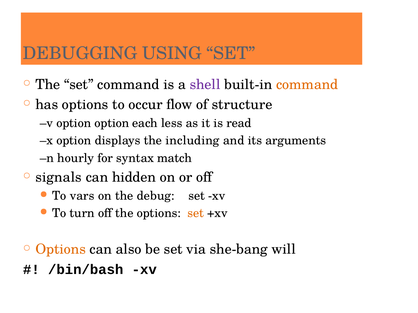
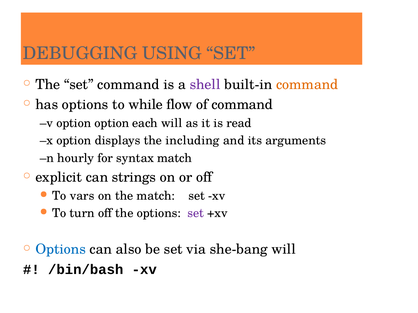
occur: occur -> while
of structure: structure -> command
each less: less -> will
signals: signals -> explicit
hidden: hidden -> strings
the debug: debug -> match
set at (196, 214) colour: orange -> purple
Options at (61, 250) colour: orange -> blue
